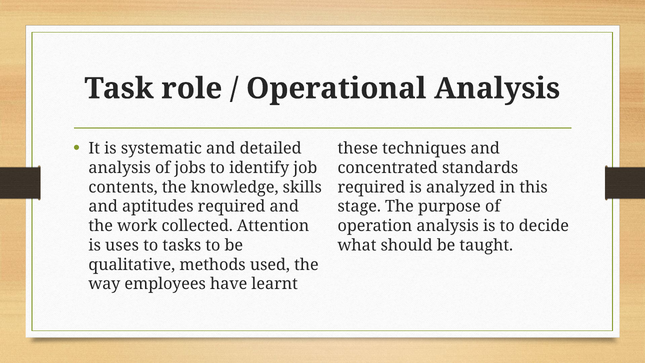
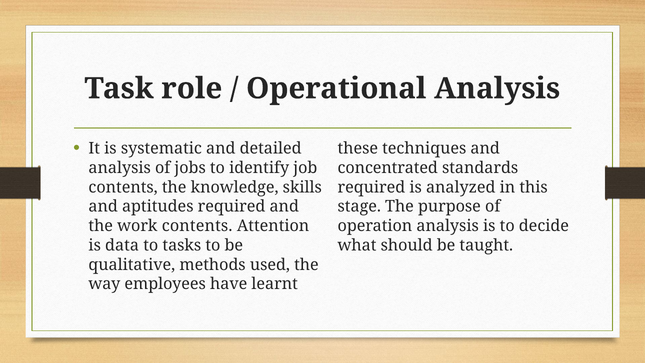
work collected: collected -> contents
uses: uses -> data
